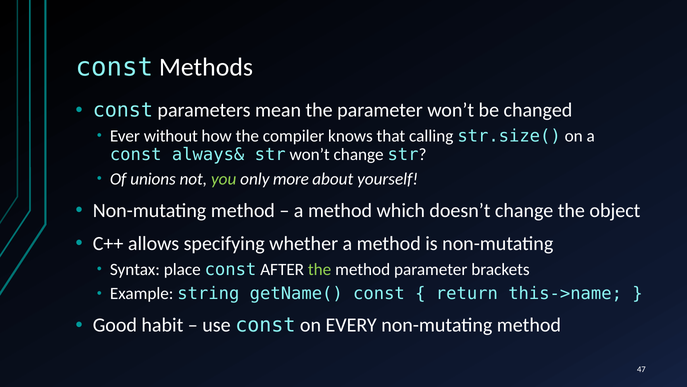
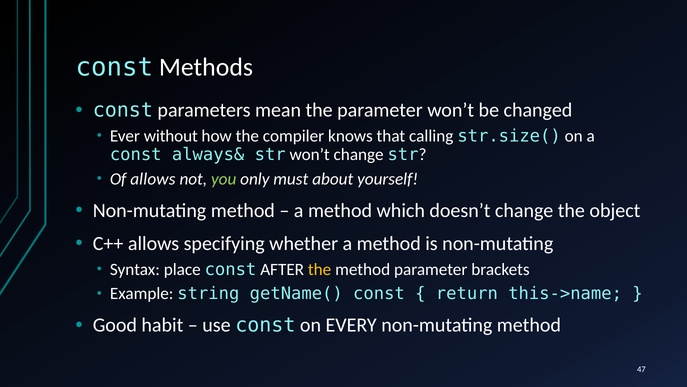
Of unions: unions -> allows
more: more -> must
the at (320, 269) colour: light green -> yellow
